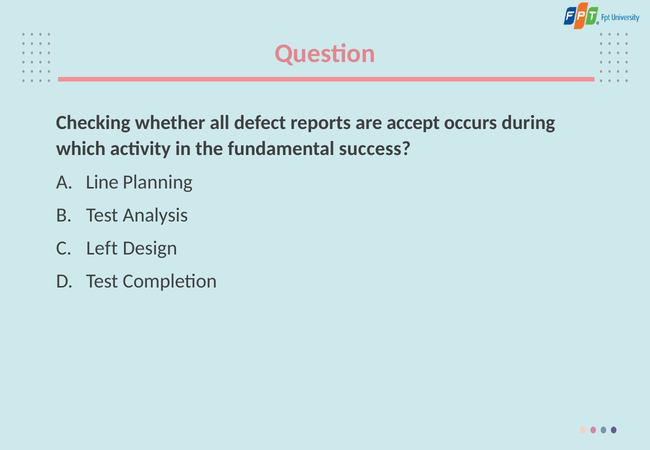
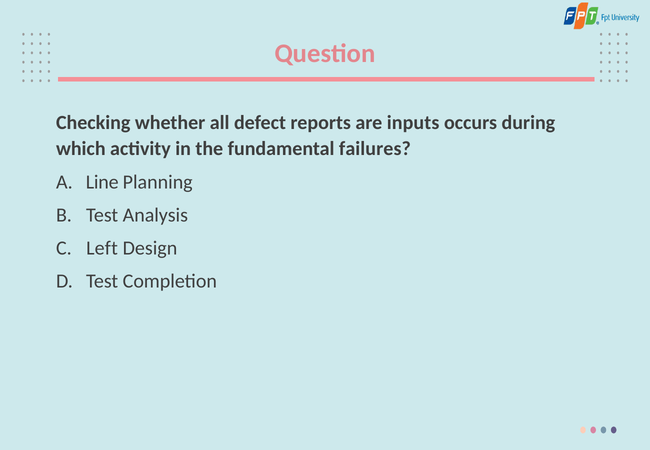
accept: accept -> inputs
success: success -> failures
